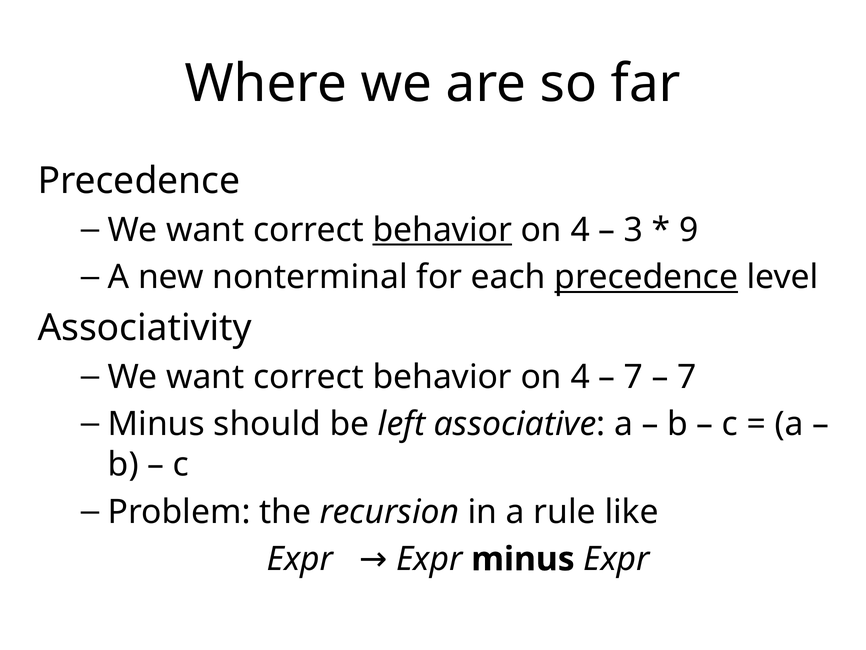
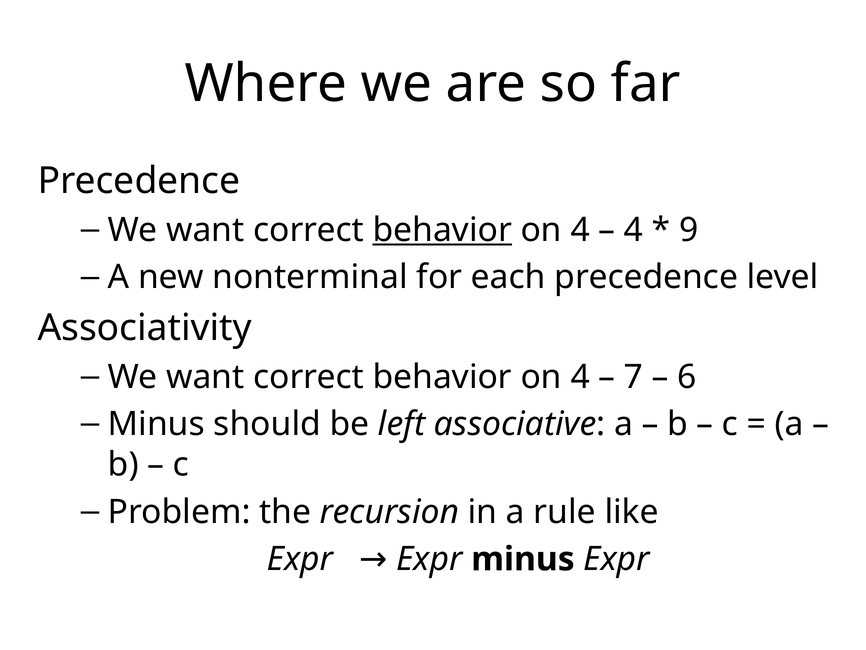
3 at (634, 230): 3 -> 4
precedence at (646, 277) underline: present -> none
7 at (687, 377): 7 -> 6
